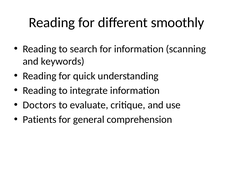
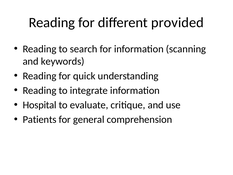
smoothly: smoothly -> provided
Doctors: Doctors -> Hospital
